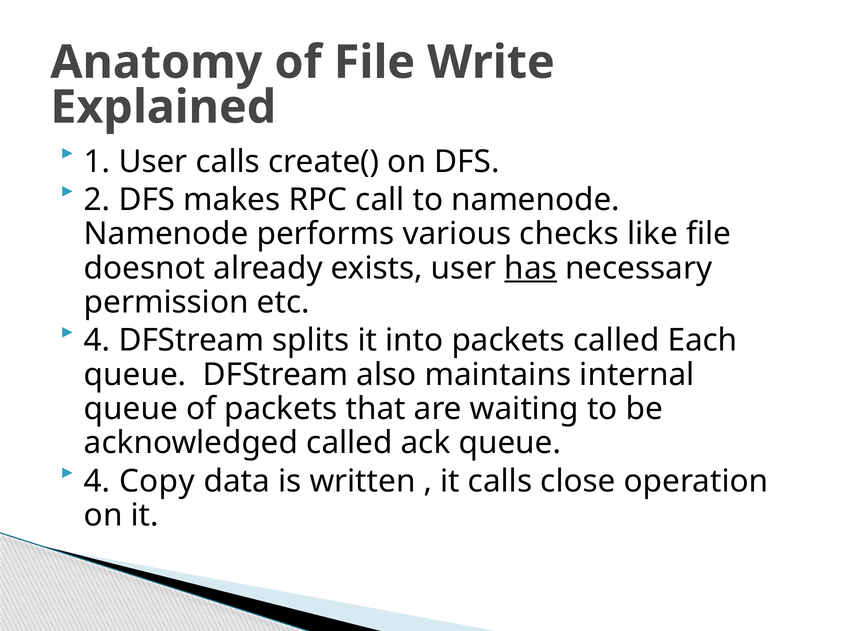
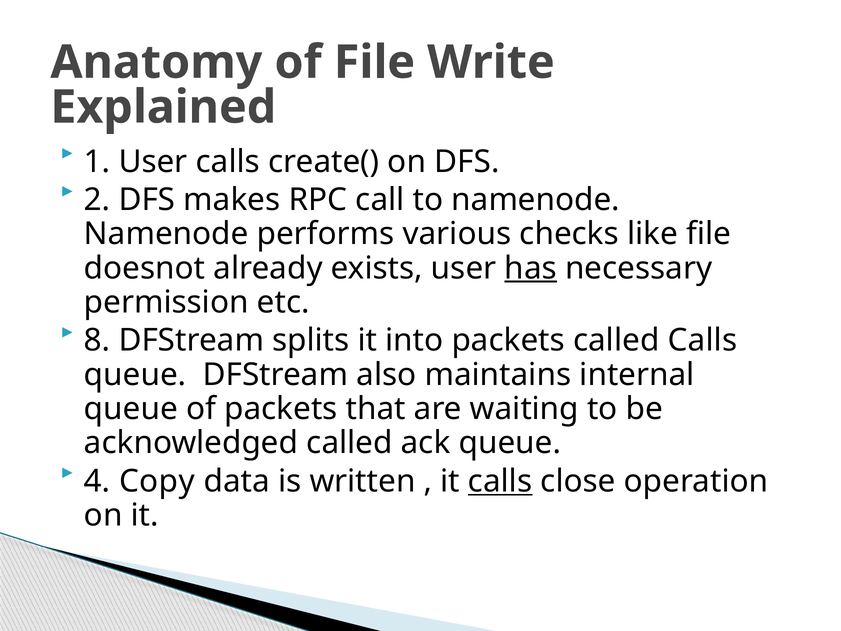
4 at (97, 340): 4 -> 8
called Each: Each -> Calls
calls at (500, 481) underline: none -> present
